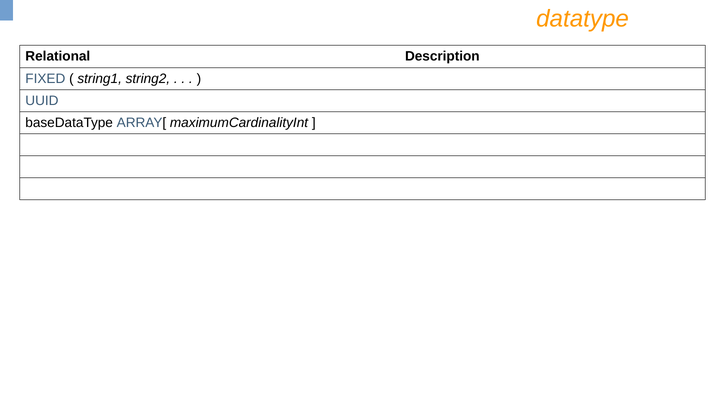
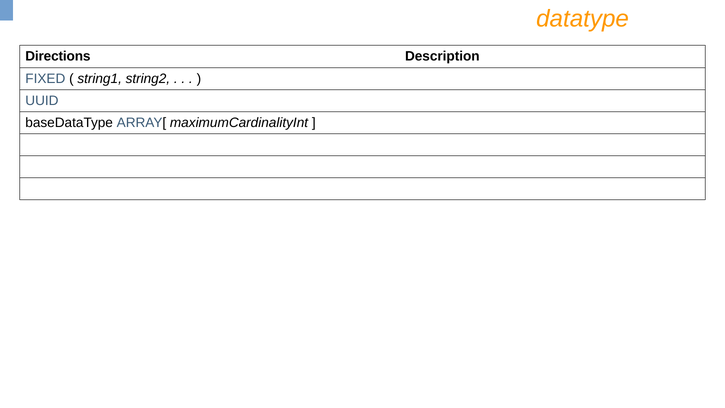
Relational: Relational -> Directions
